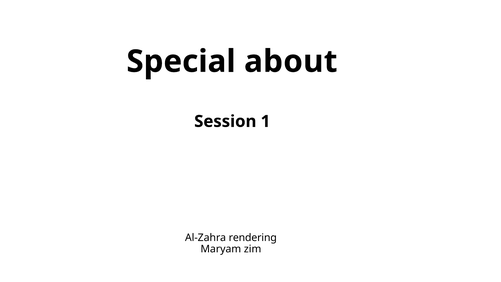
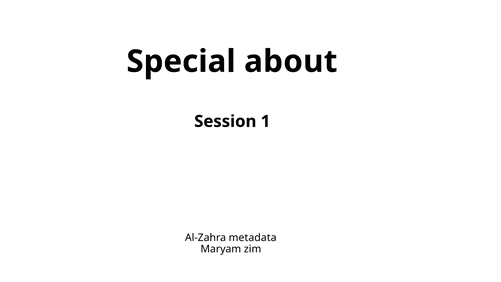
rendering: rendering -> metadata
